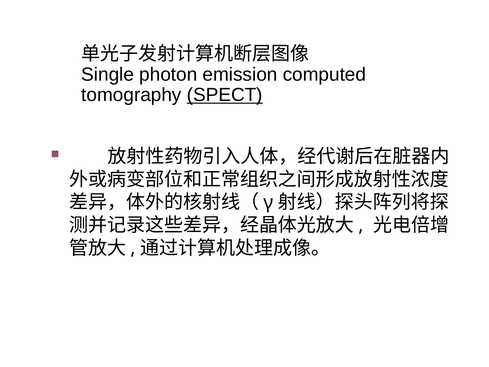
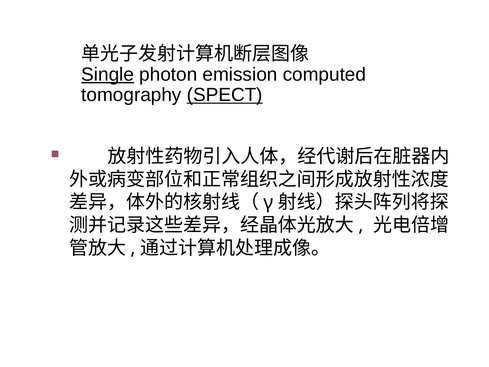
Single underline: none -> present
